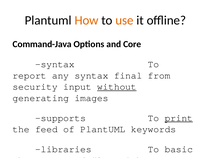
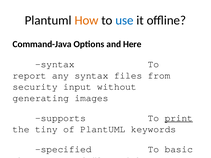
use at (124, 20) colour: orange -> blue
Core: Core -> Here
syntax final: final -> files
without at (117, 87) underline: present -> none
feed: feed -> tiny
libraries: libraries -> specified
